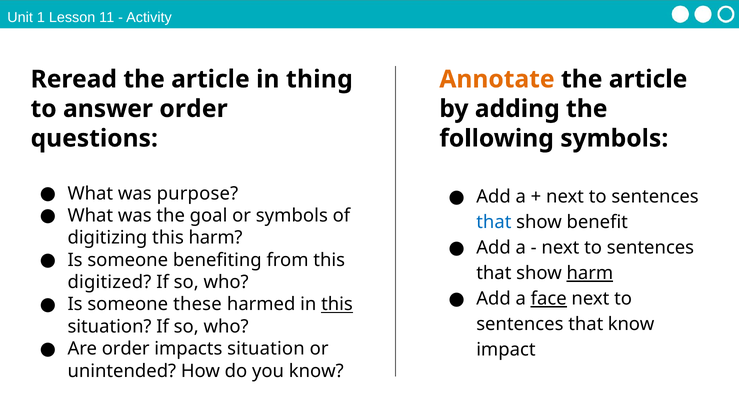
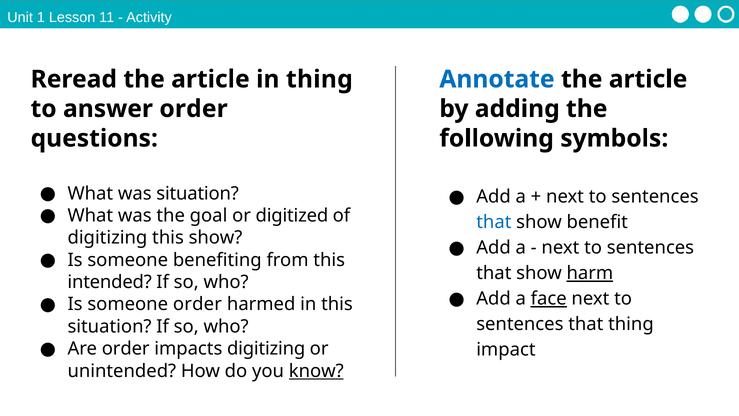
Annotate colour: orange -> blue
was purpose: purpose -> situation
or symbols: symbols -> digitized
this harm: harm -> show
digitized: digitized -> intended
someone these: these -> order
this at (337, 304) underline: present -> none
that know: know -> thing
impacts situation: situation -> digitizing
know at (316, 371) underline: none -> present
